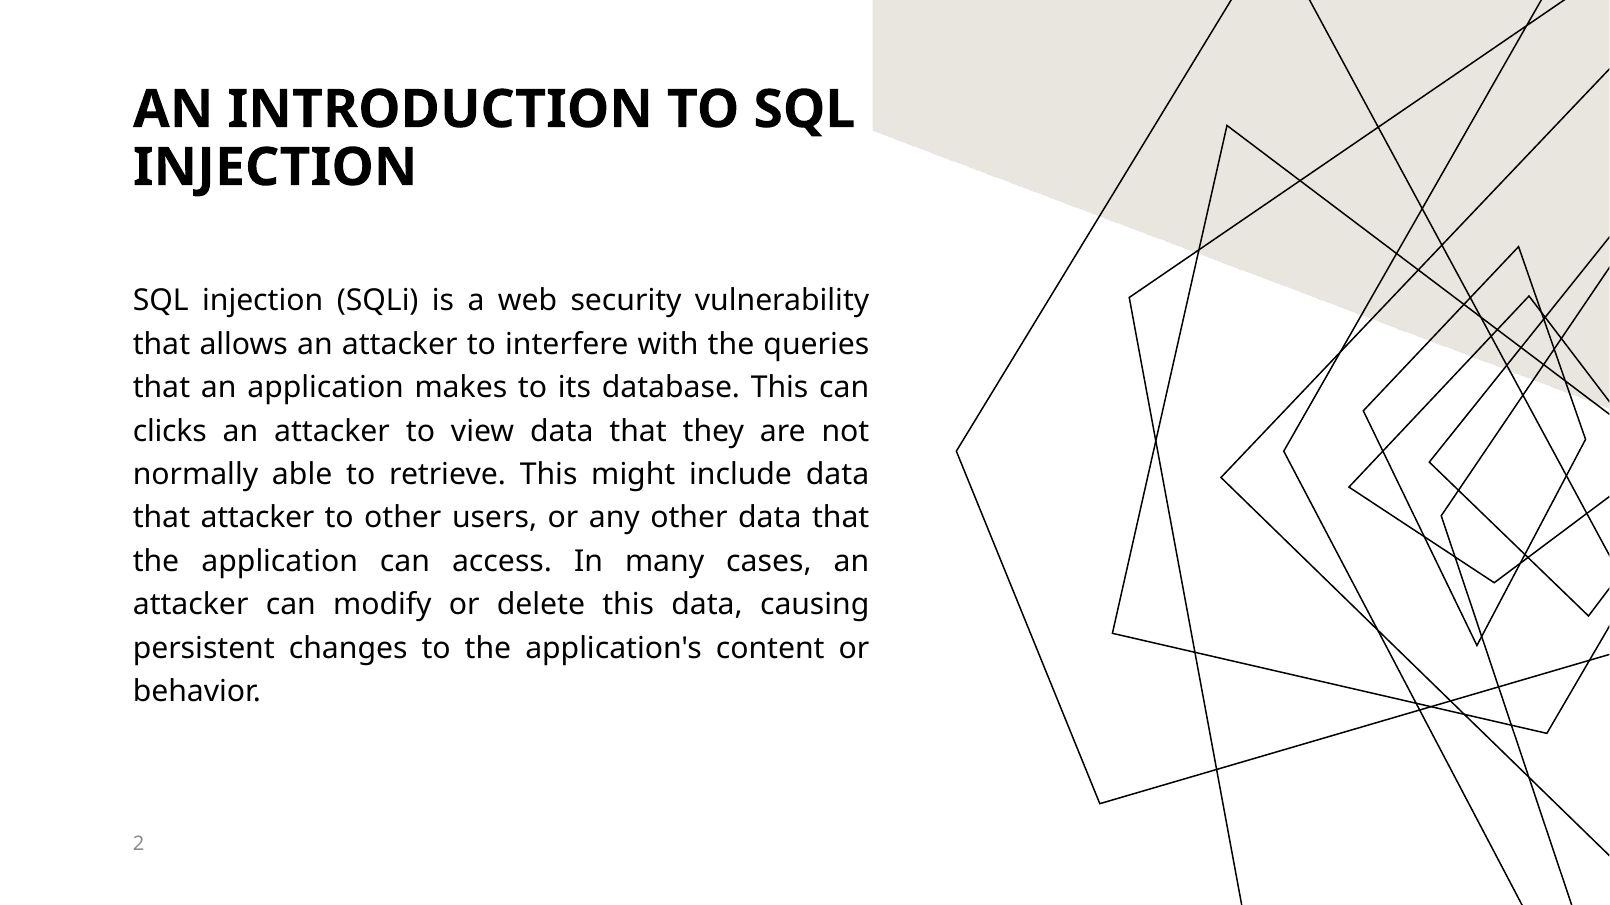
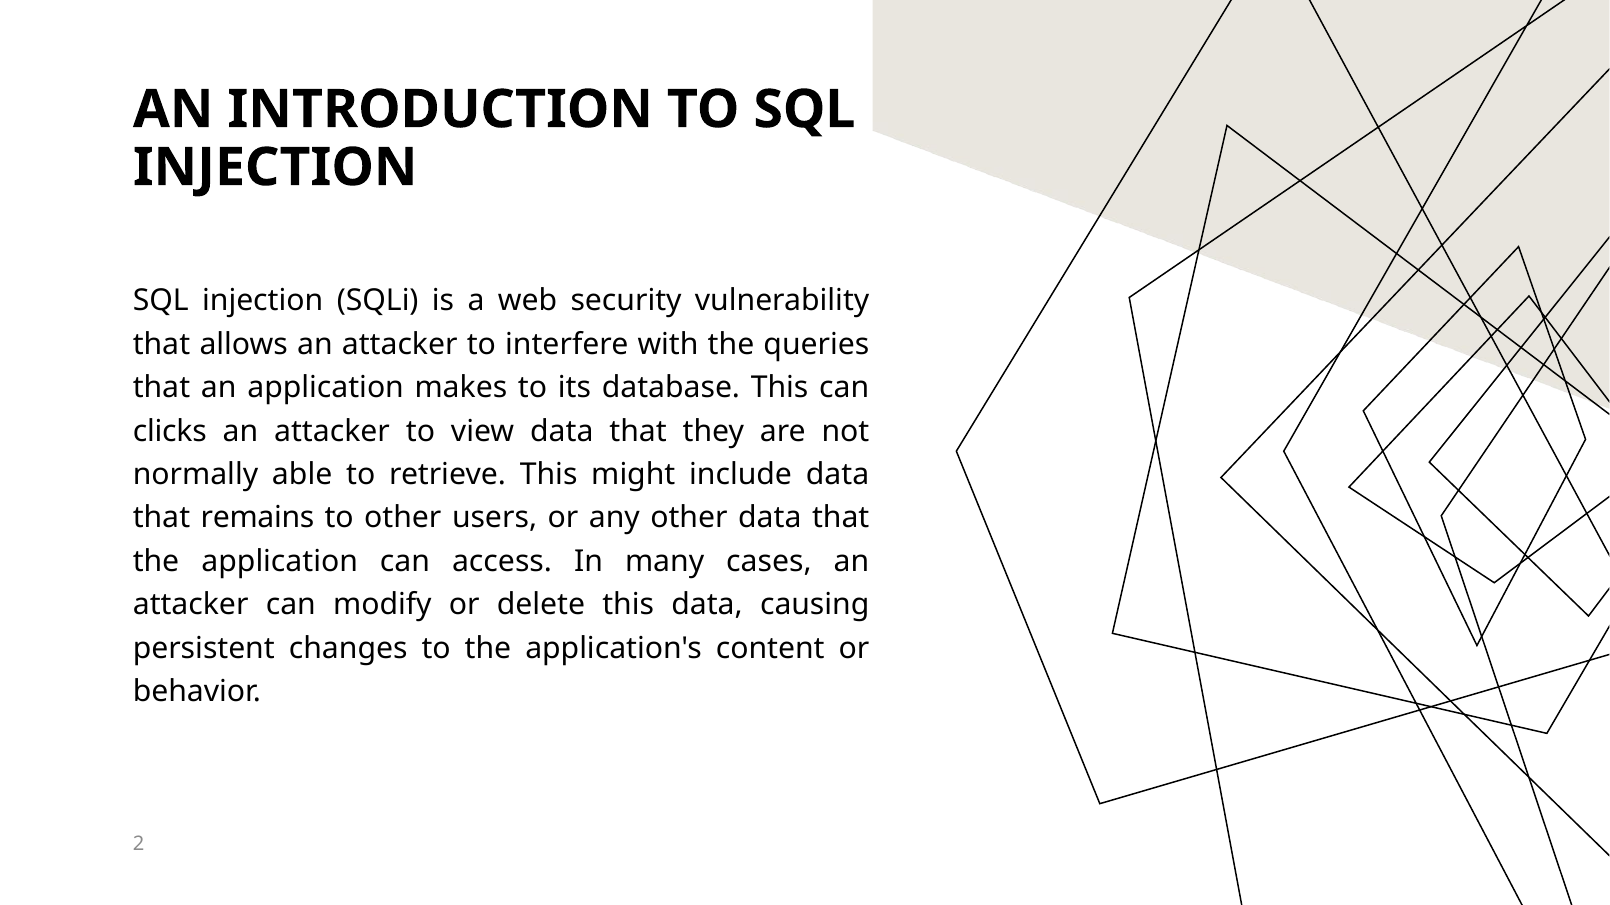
that attacker: attacker -> remains
